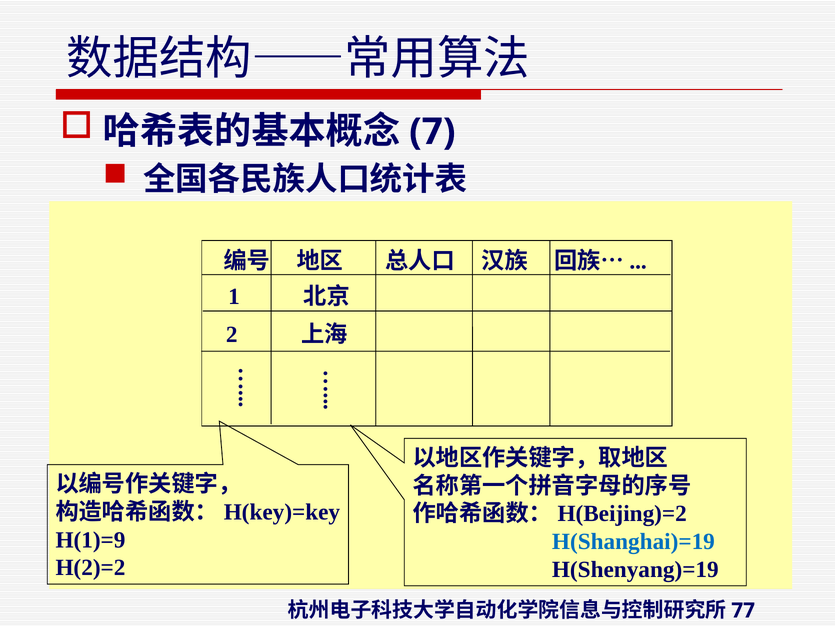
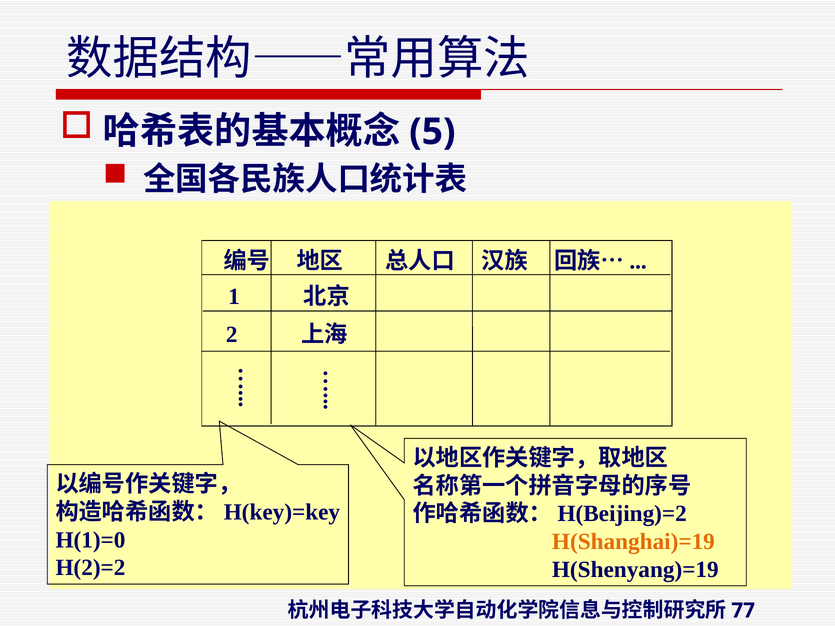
7: 7 -> 5
H(1)=9: H(1)=9 -> H(1)=0
H(Shanghai)=19 colour: blue -> orange
